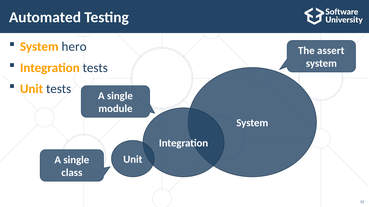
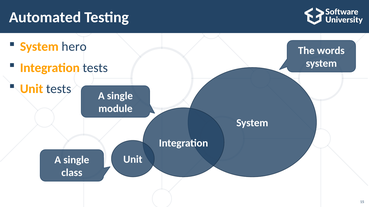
assert: assert -> words
